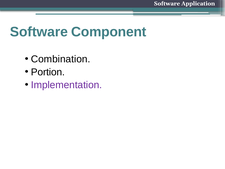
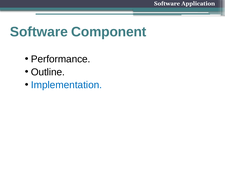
Combination: Combination -> Performance
Portion: Portion -> Outline
Implementation colour: purple -> blue
